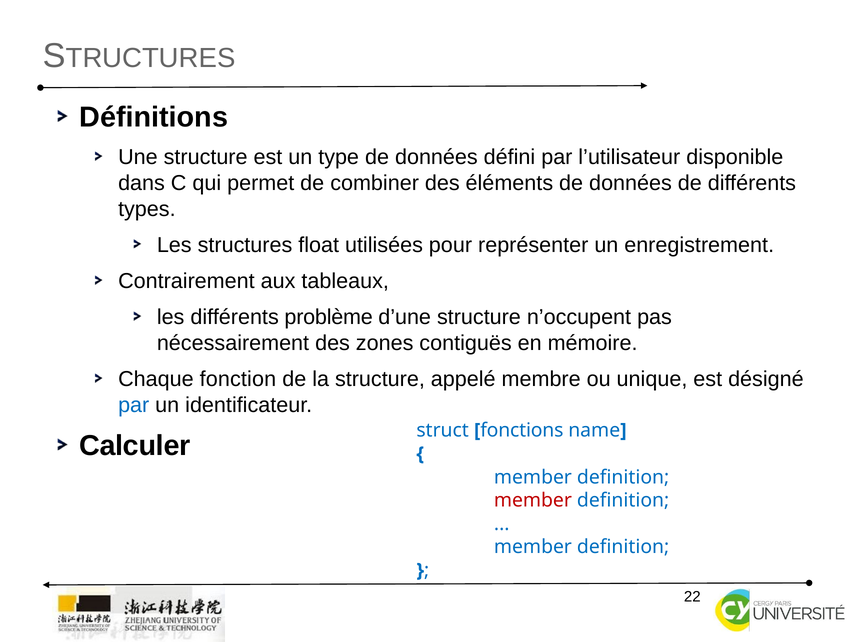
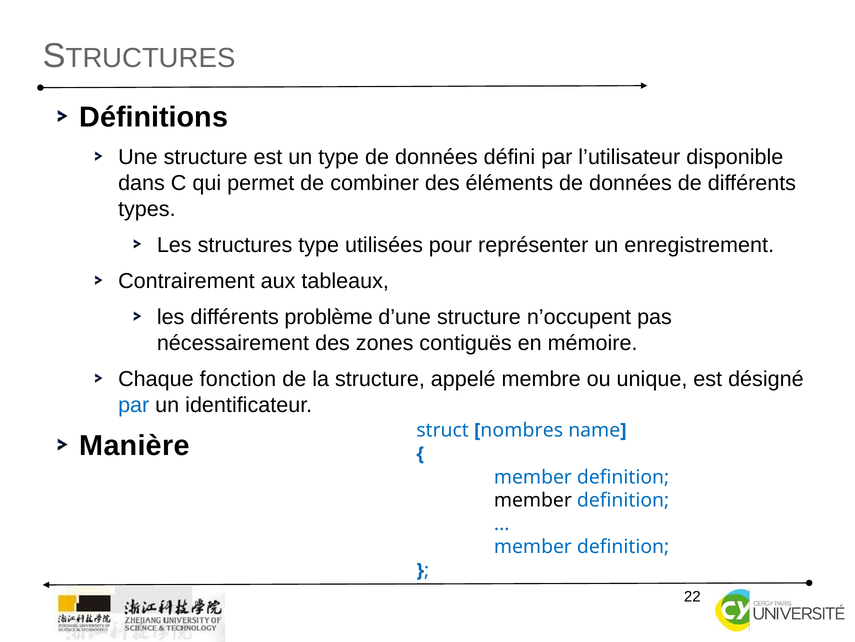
structures float: float -> type
Calculer: Calculer -> Manière
fonctions: fonctions -> nombres
member at (533, 500) colour: red -> black
